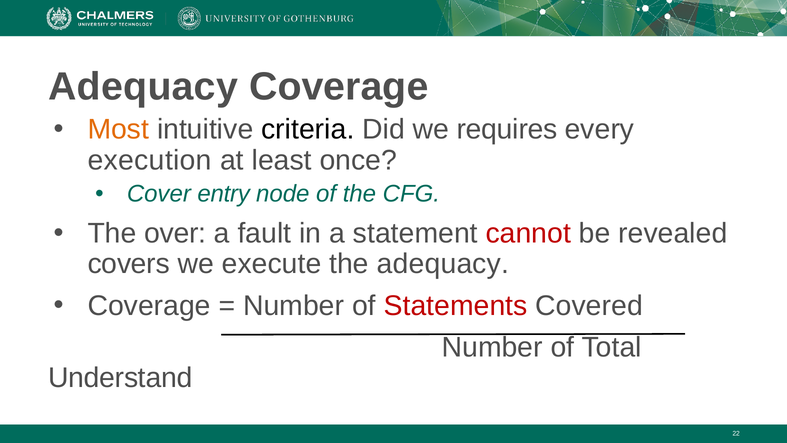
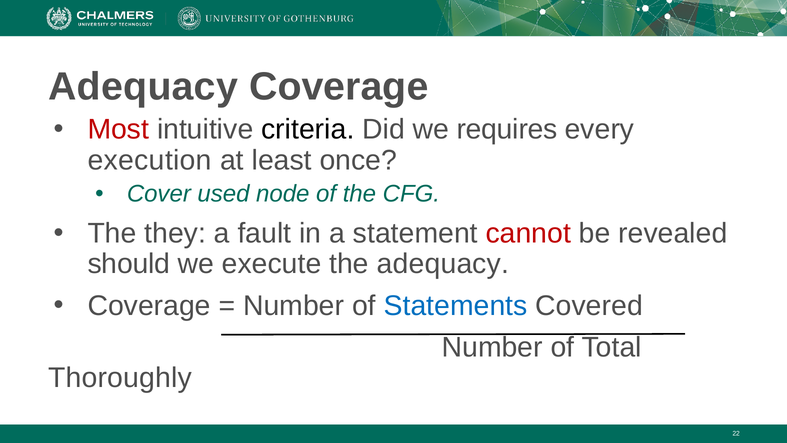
Most colour: orange -> red
entry: entry -> used
over: over -> they
covers: covers -> should
Statements colour: red -> blue
Understand: Understand -> Thoroughly
